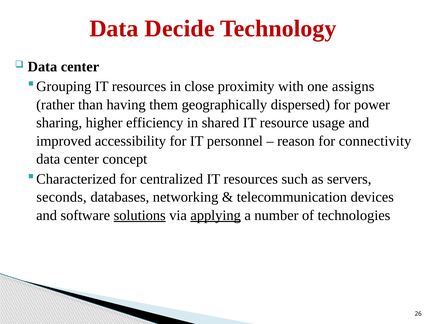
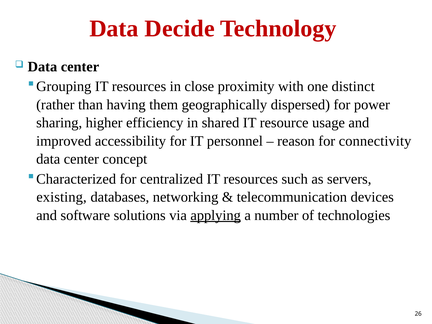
assigns: assigns -> distinct
seconds: seconds -> existing
solutions underline: present -> none
